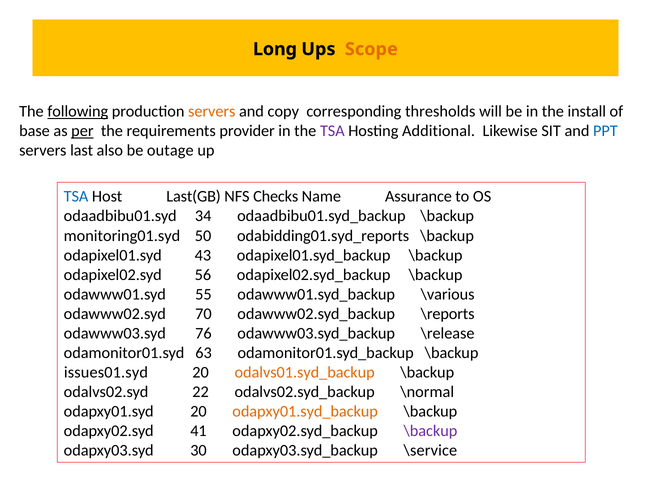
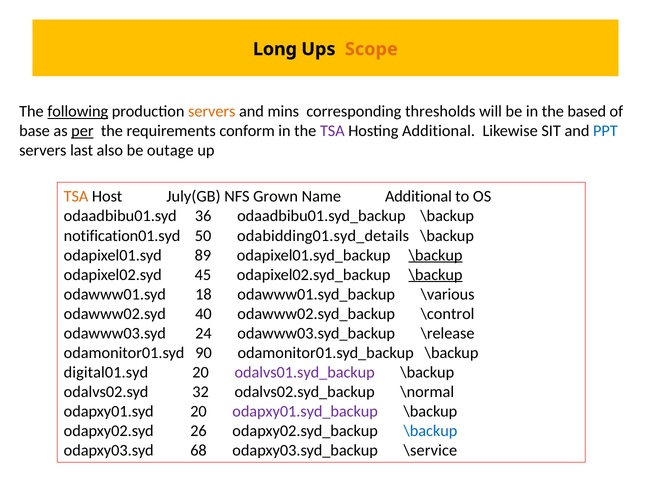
copy: copy -> mins
install: install -> based
provider: provider -> conform
TSA at (76, 197) colour: blue -> orange
Last(GB: Last(GB -> July(GB
Checks: Checks -> Grown
Name Assurance: Assurance -> Additional
34: 34 -> 36
monitoring01.syd: monitoring01.syd -> notification01.syd
odabidding01.syd_reports: odabidding01.syd_reports -> odabidding01.syd_details
43: 43 -> 89
\backup at (436, 255) underline: none -> present
56: 56 -> 45
\backup at (436, 275) underline: none -> present
55: 55 -> 18
70: 70 -> 40
\reports: \reports -> \control
76: 76 -> 24
63: 63 -> 90
issues01.syd: issues01.syd -> digital01.syd
odalvs01.syd_backup colour: orange -> purple
22: 22 -> 32
odapxy01.syd_backup colour: orange -> purple
41: 41 -> 26
\backup at (430, 431) colour: purple -> blue
30: 30 -> 68
